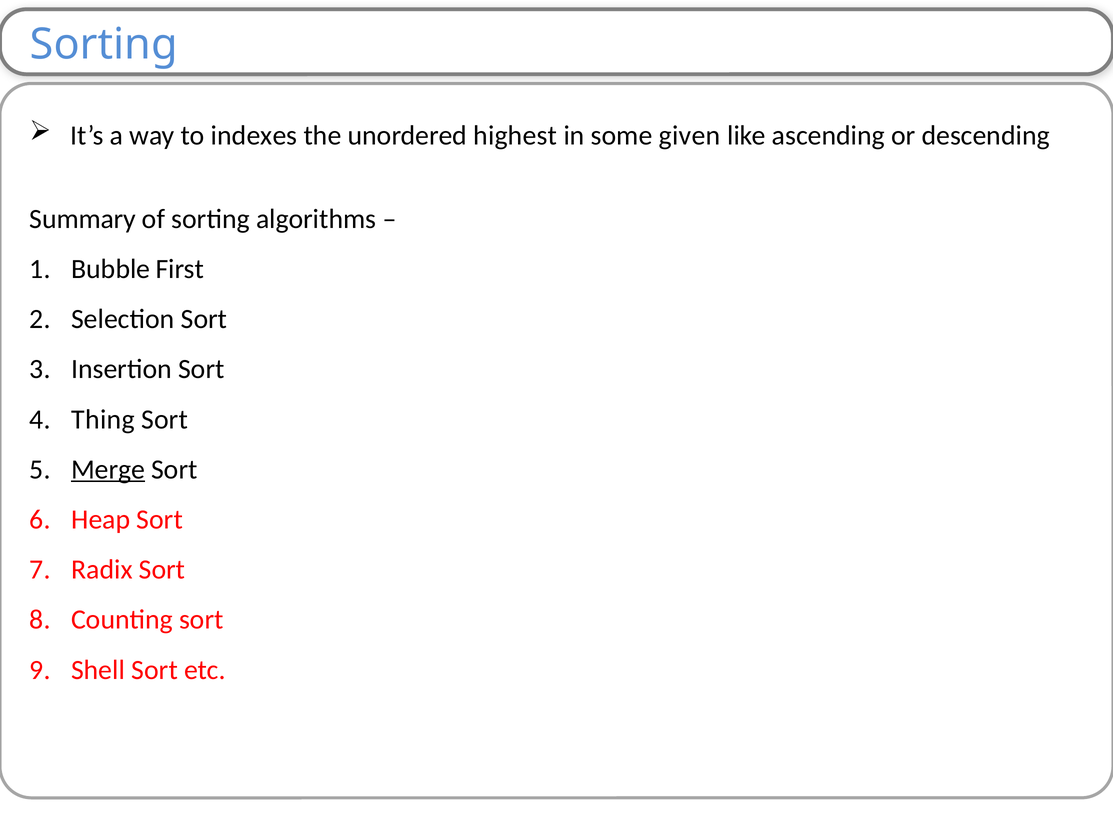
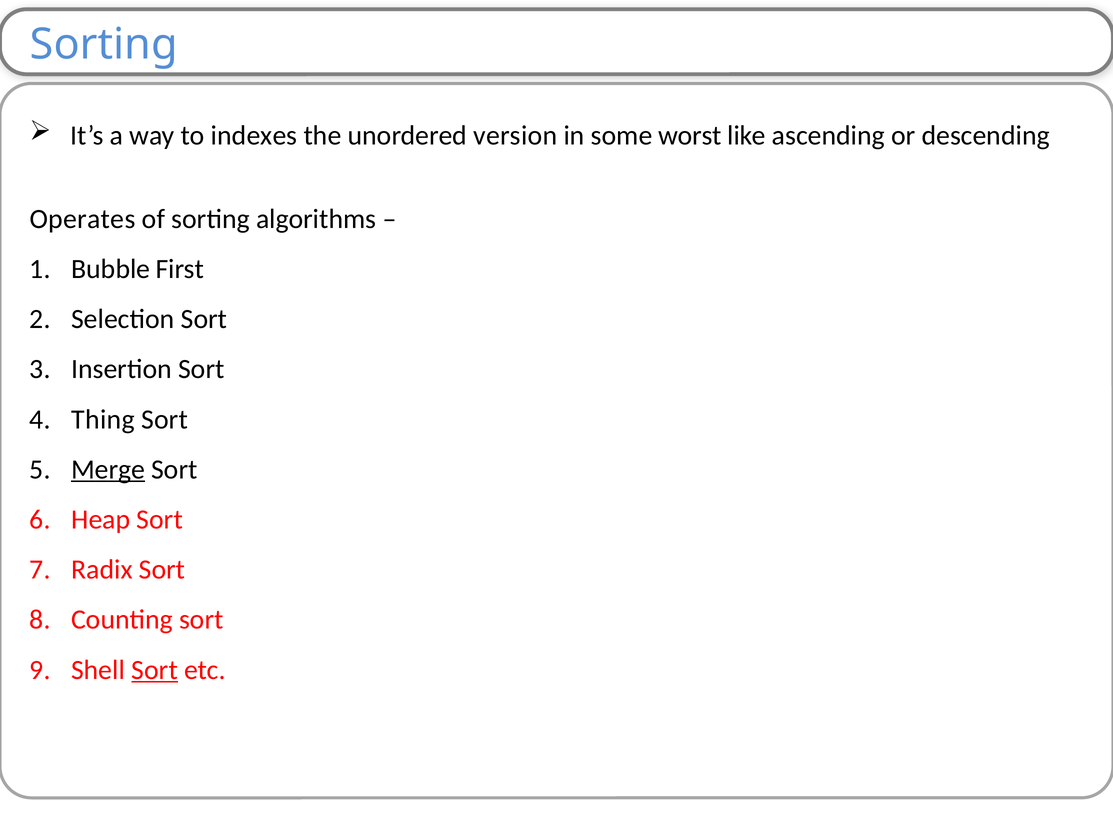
highest: highest -> version
given: given -> worst
Summary: Summary -> Operates
Sort at (155, 670) underline: none -> present
